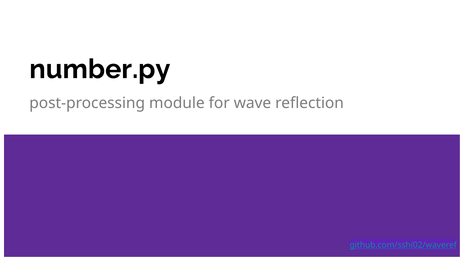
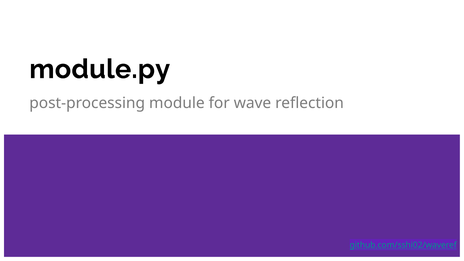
number.py: number.py -> module.py
